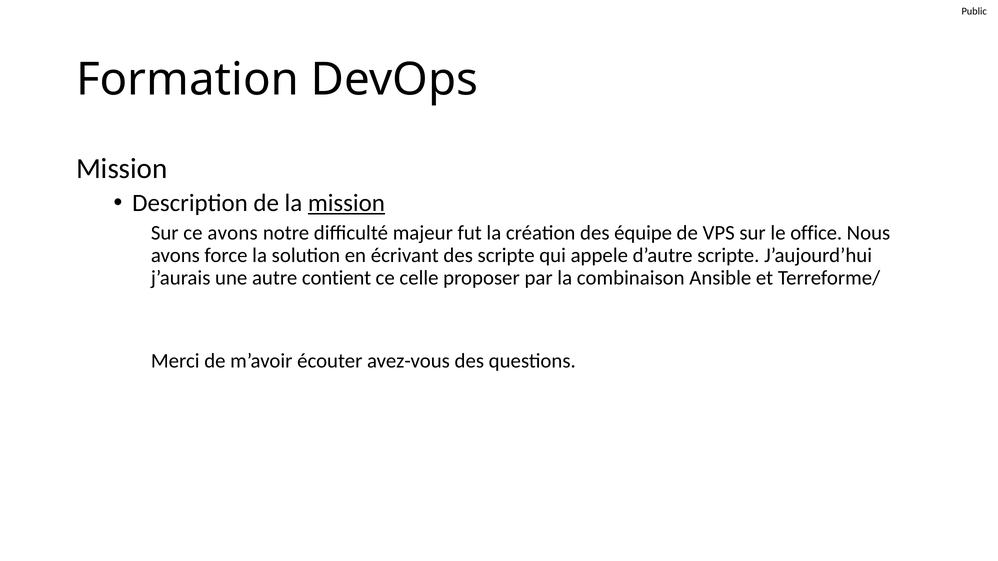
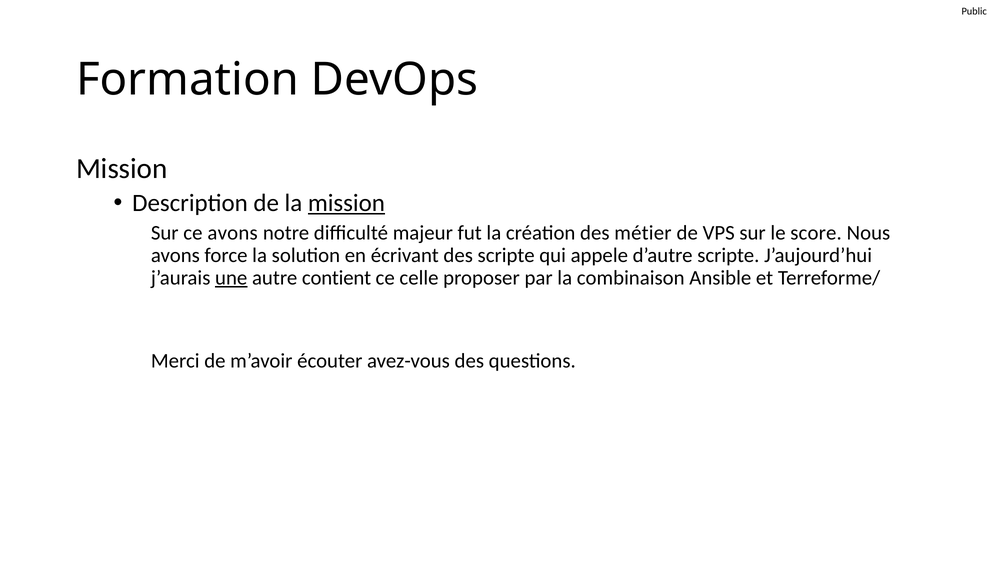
équipe: équipe -> métier
office: office -> score
une underline: none -> present
